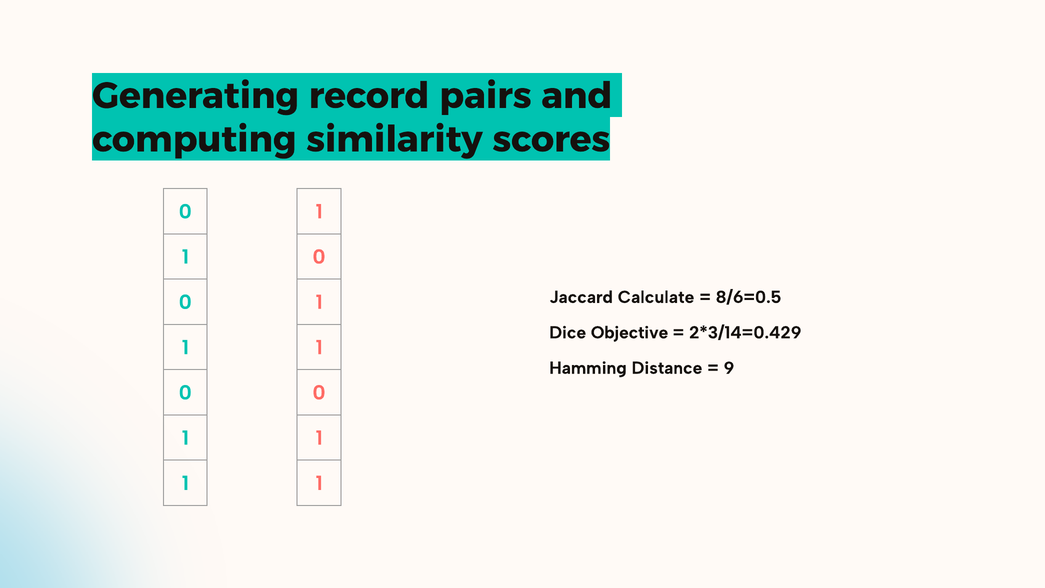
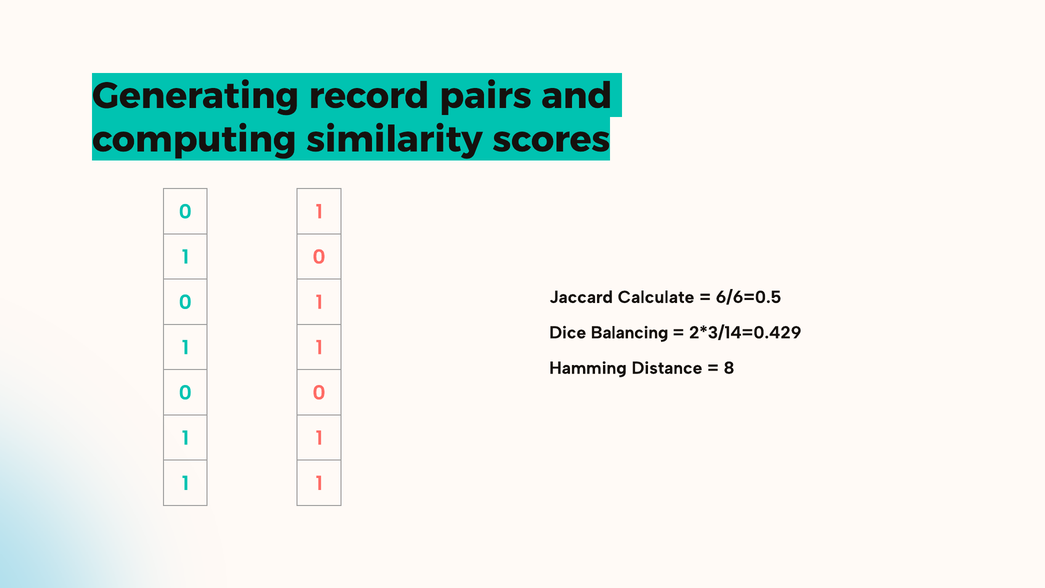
8/6=0.5: 8/6=0.5 -> 6/6=0.5
Objective: Objective -> Balancing
9: 9 -> 8
